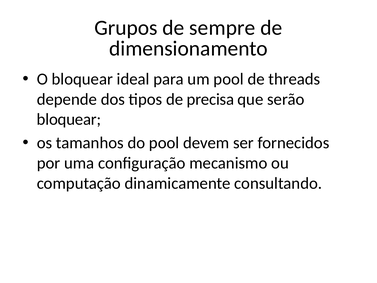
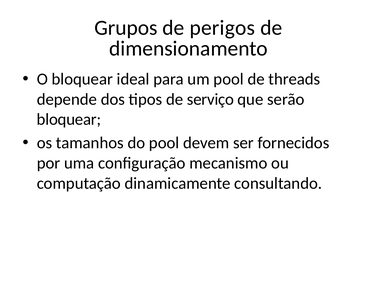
sempre: sempre -> perigos
precisa: precisa -> serviço
